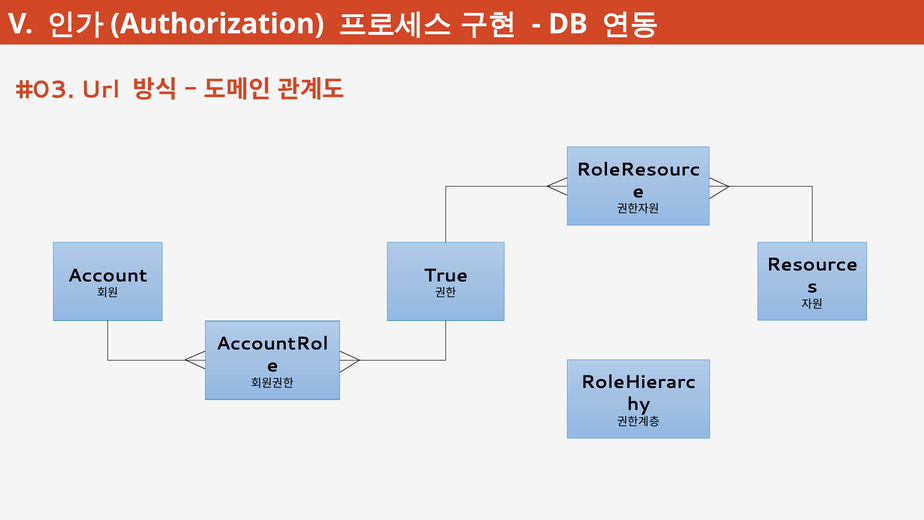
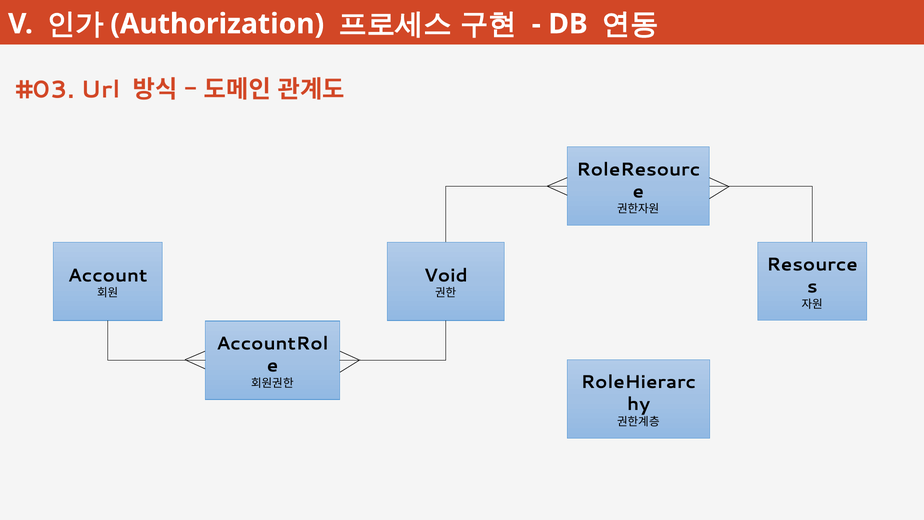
True: True -> Void
